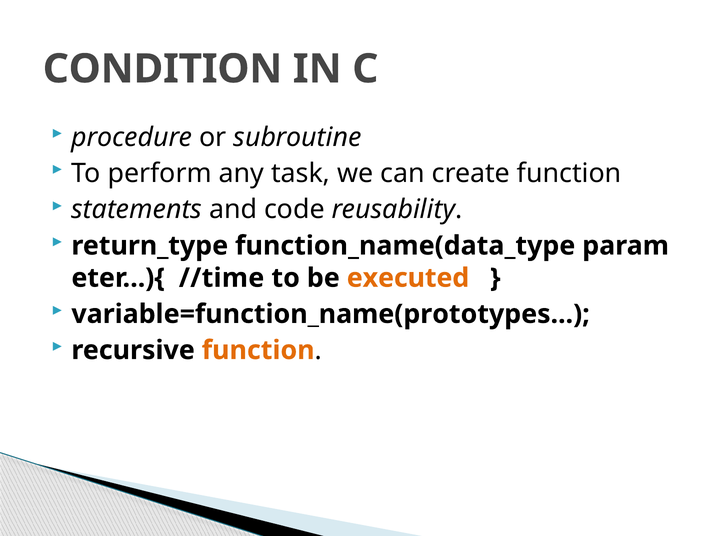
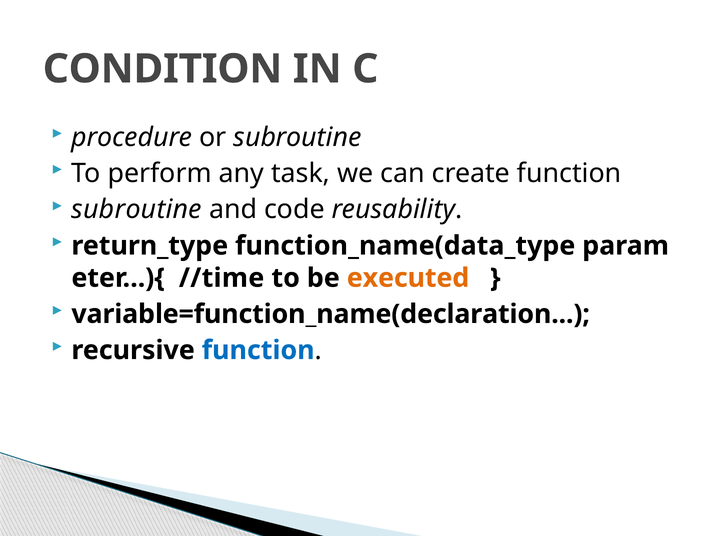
statements at (137, 210): statements -> subroutine
variable=function_name(prototypes: variable=function_name(prototypes -> variable=function_name(declaration
function at (258, 350) colour: orange -> blue
